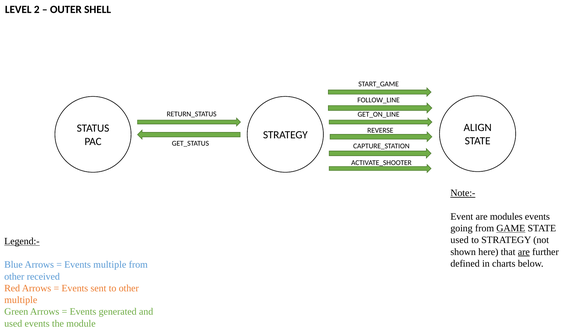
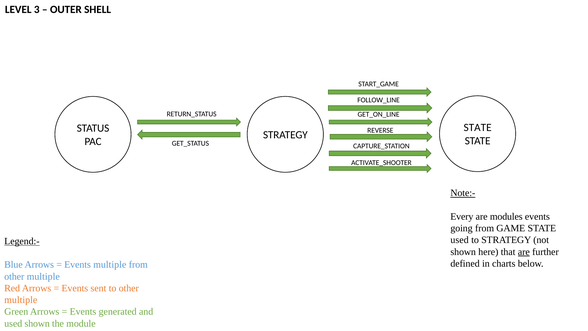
2: 2 -> 3
ALIGN at (478, 128): ALIGN -> STATE
Event: Event -> Every
GAME underline: present -> none
received at (43, 276): received -> multiple
used events: events -> shown
